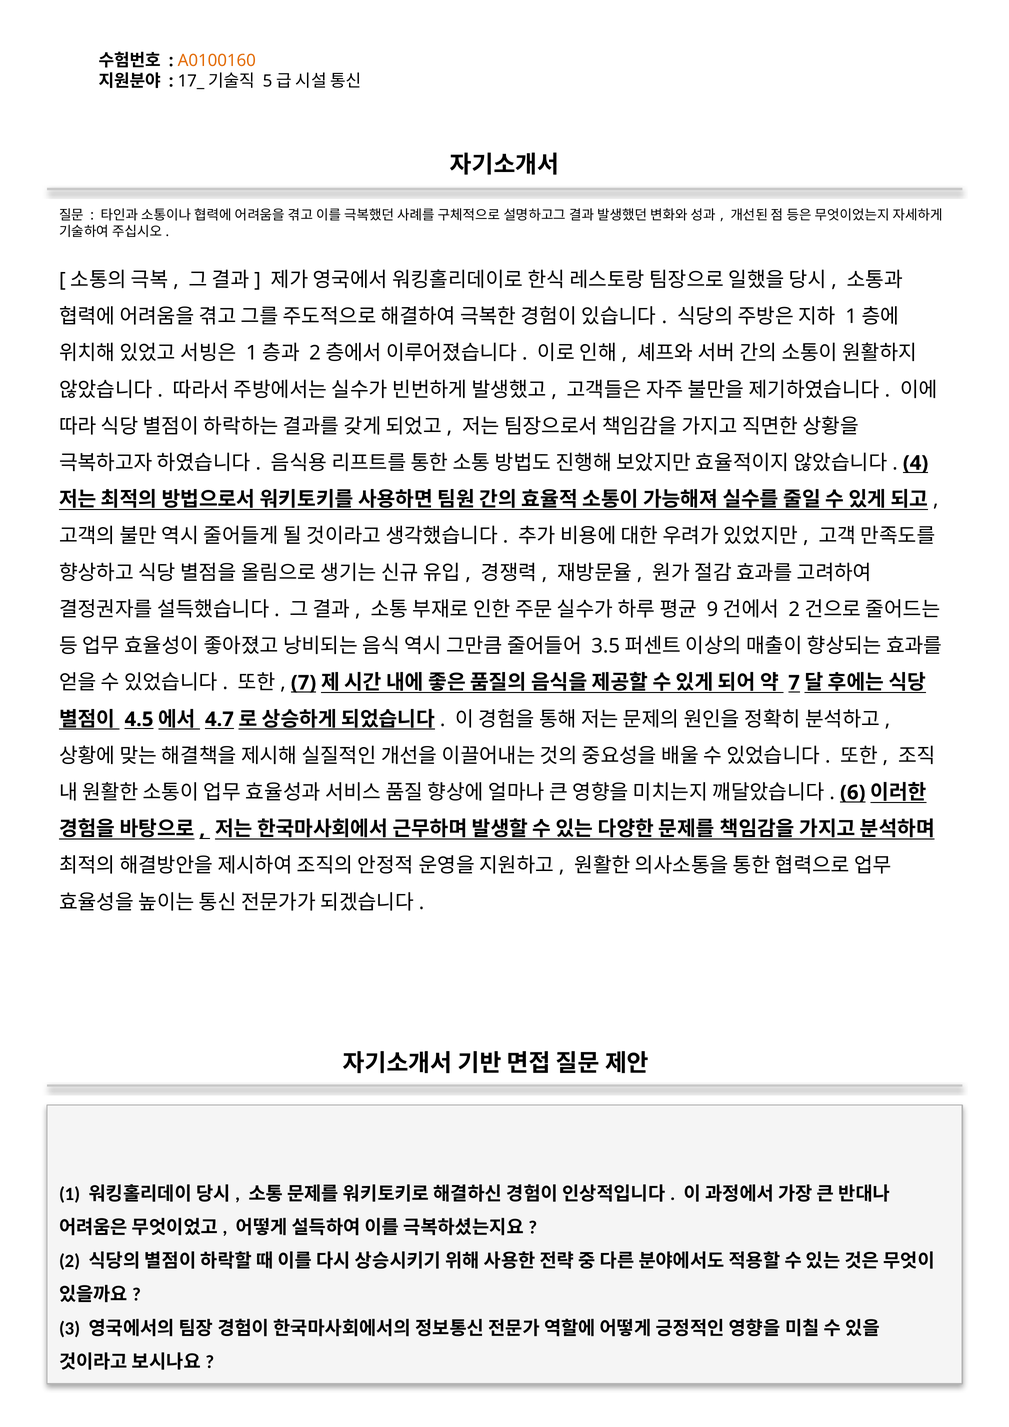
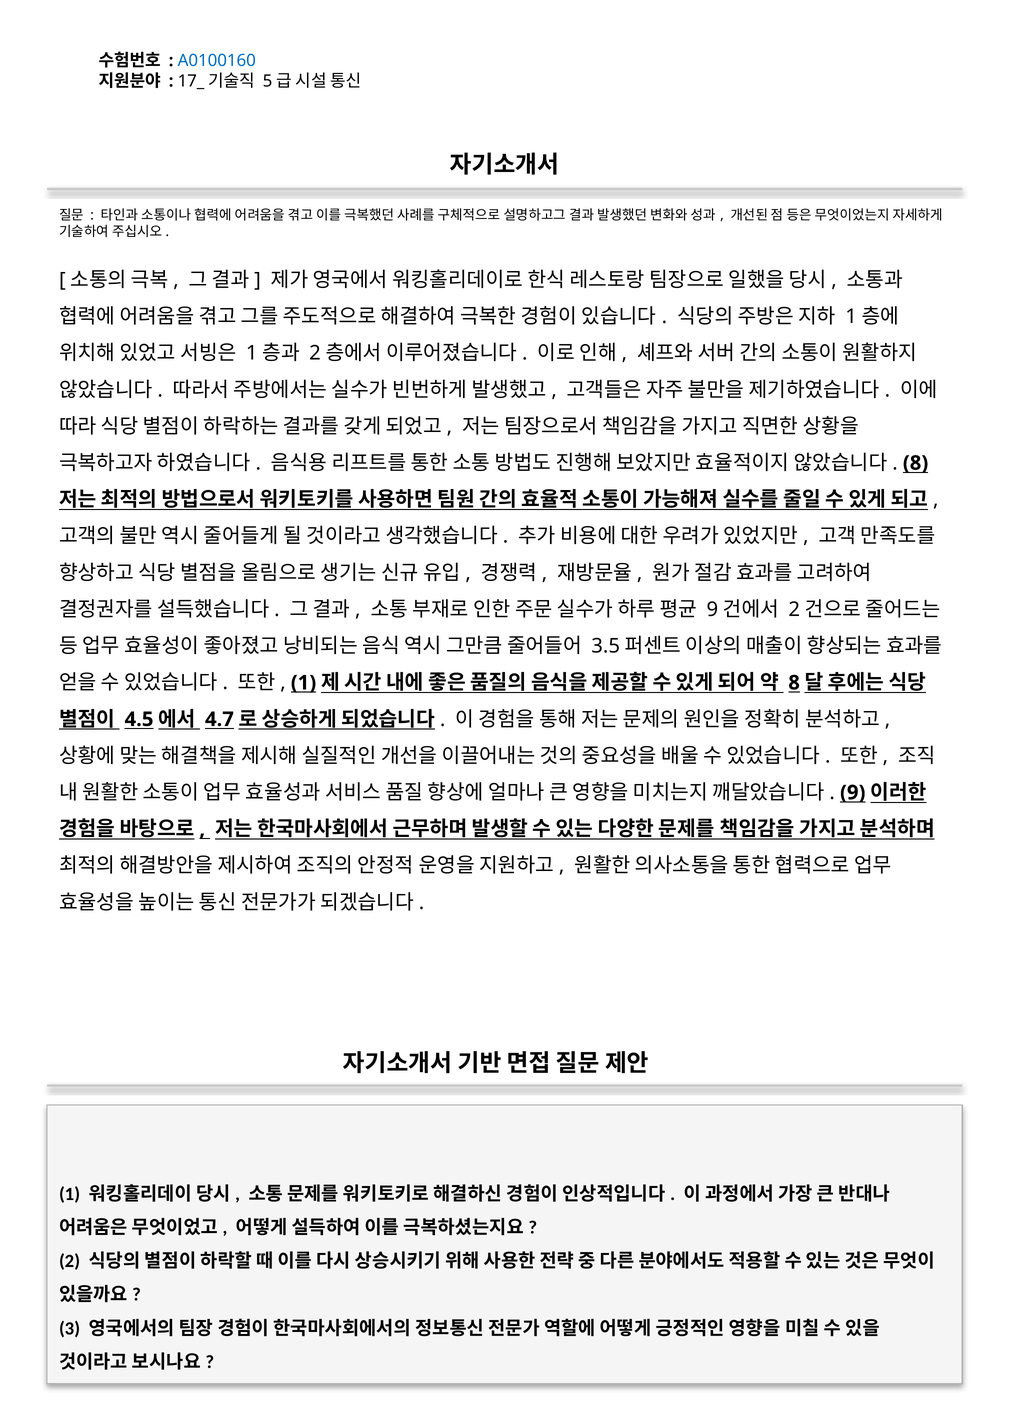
A0100160 colour: orange -> blue
4 at (916, 463): 4 -> 8
7 at (304, 683): 7 -> 1
7 at (794, 683): 7 -> 8
6: 6 -> 9
